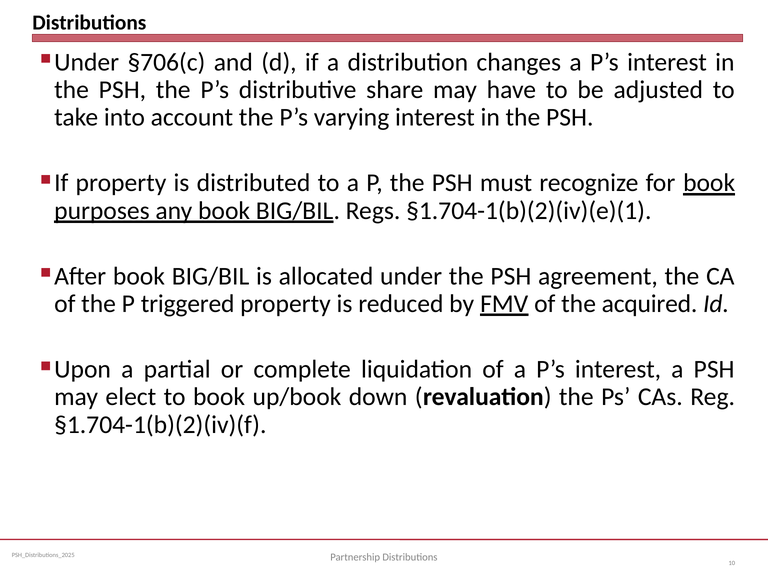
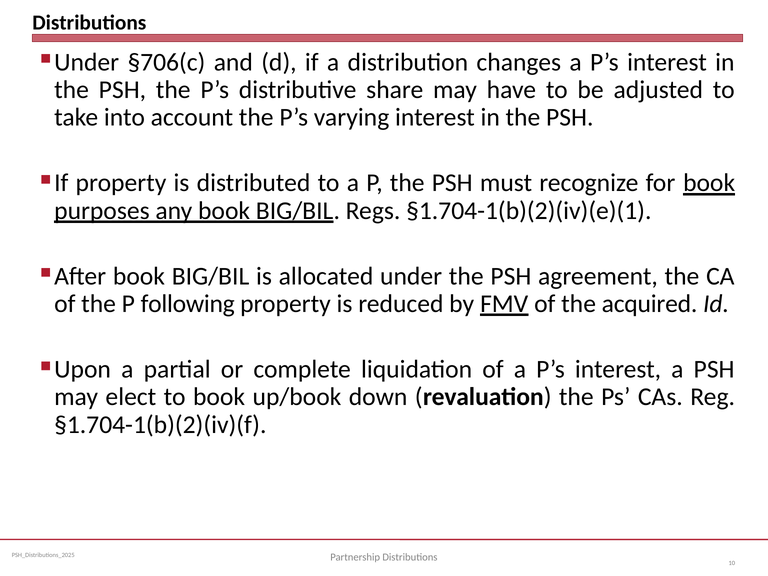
triggered: triggered -> following
